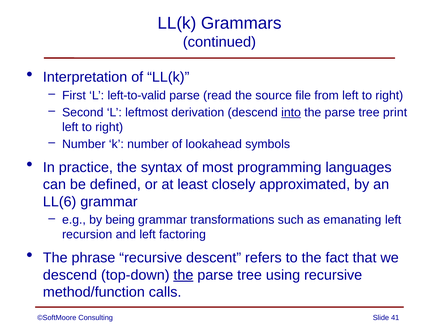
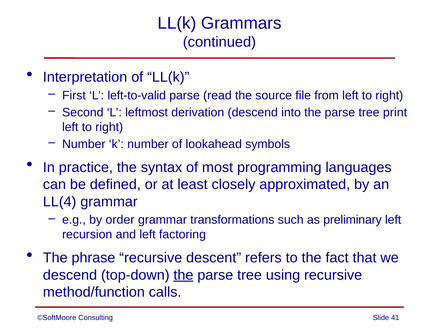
into underline: present -> none
LL(6: LL(6 -> LL(4
being: being -> order
emanating: emanating -> preliminary
